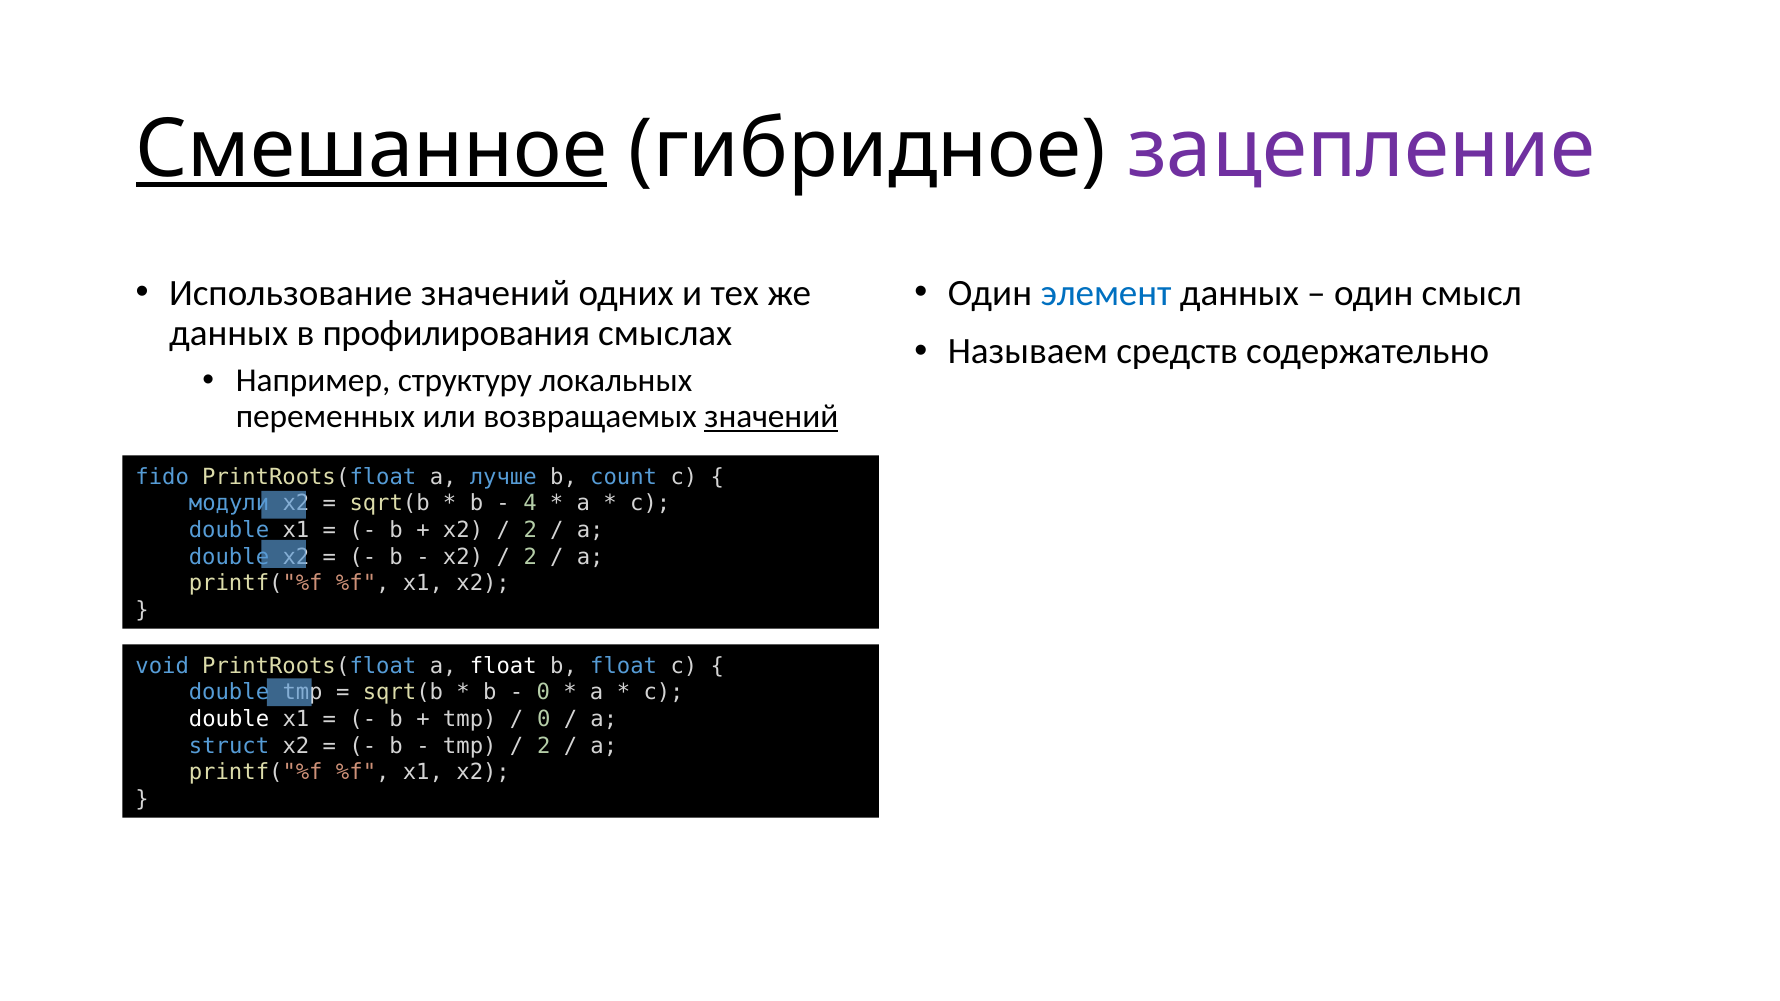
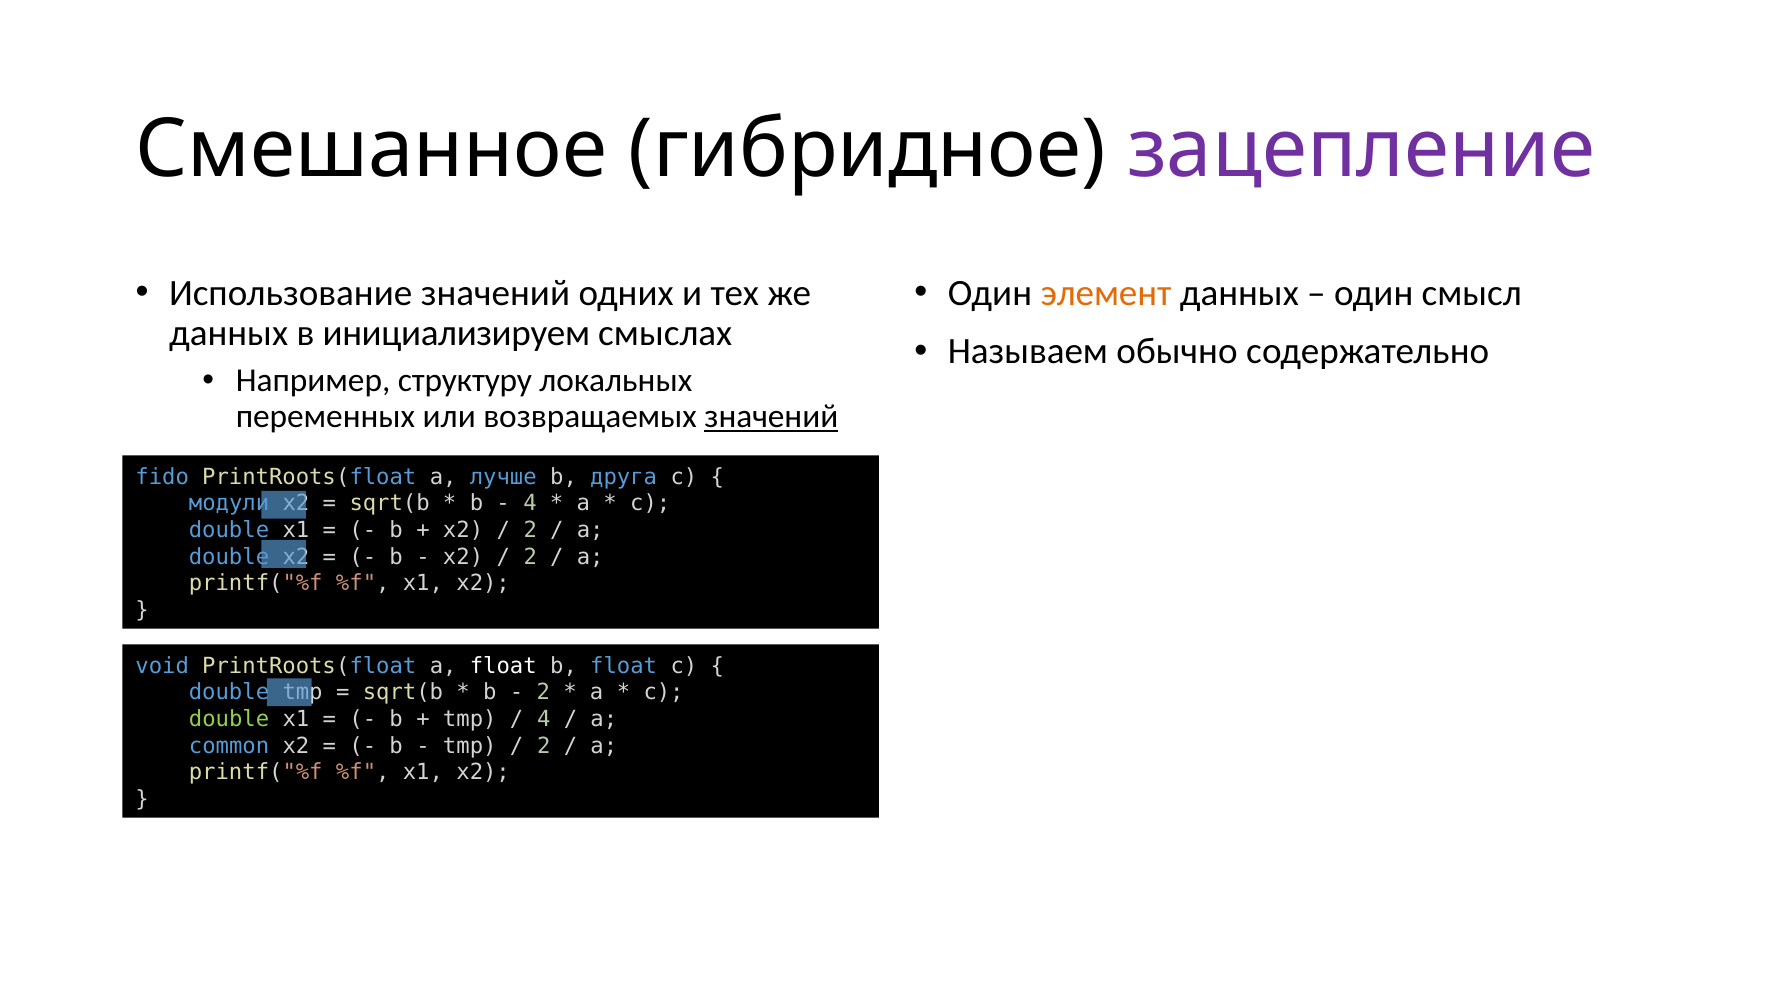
Смешанное underline: present -> none
элемент colour: blue -> orange
профилирования: профилирования -> инициализируем
средств: средств -> обычно
count: count -> друга
0 at (543, 693): 0 -> 2
double at (229, 719) colour: white -> light green
0 at (544, 719): 0 -> 4
struct: struct -> common
